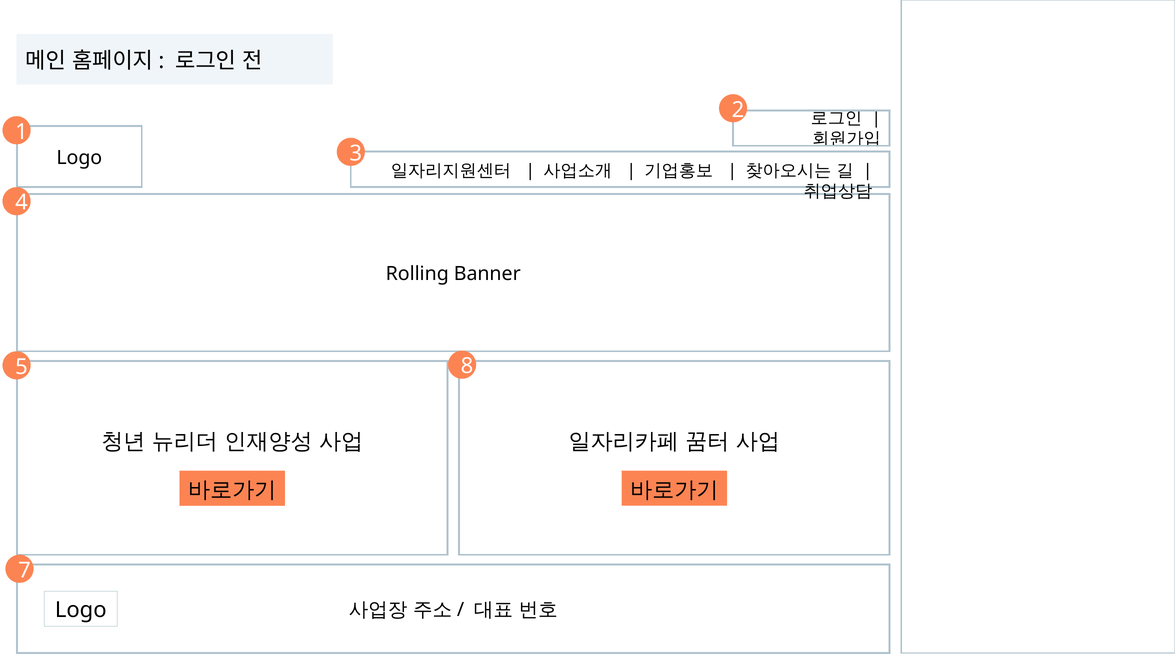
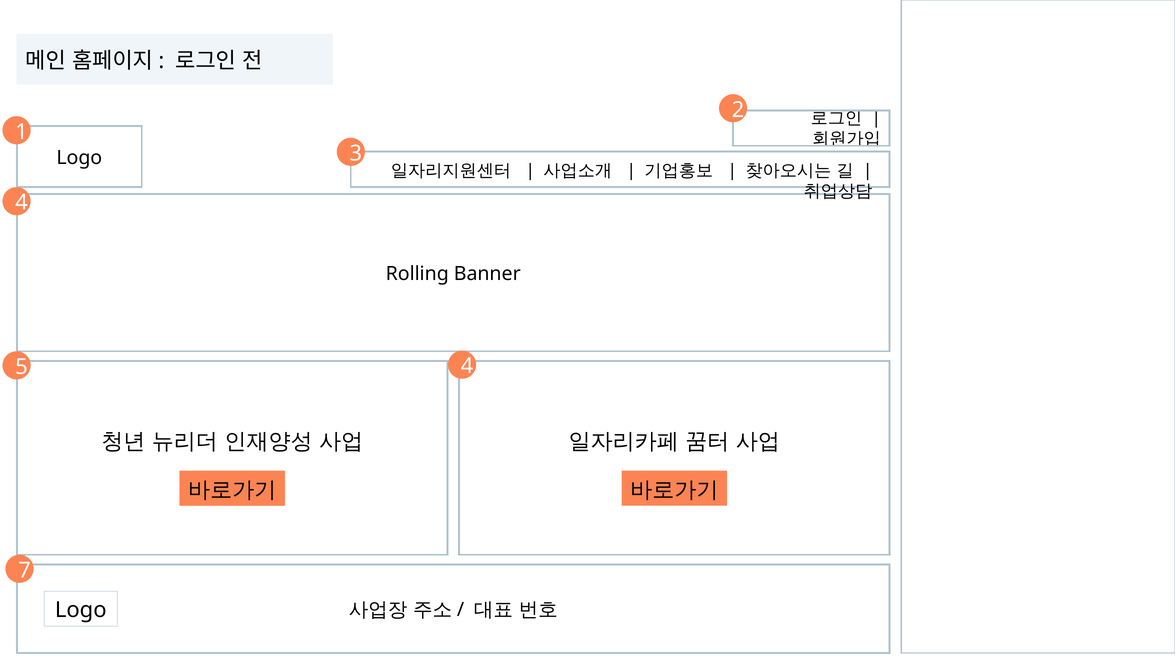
5 8: 8 -> 4
